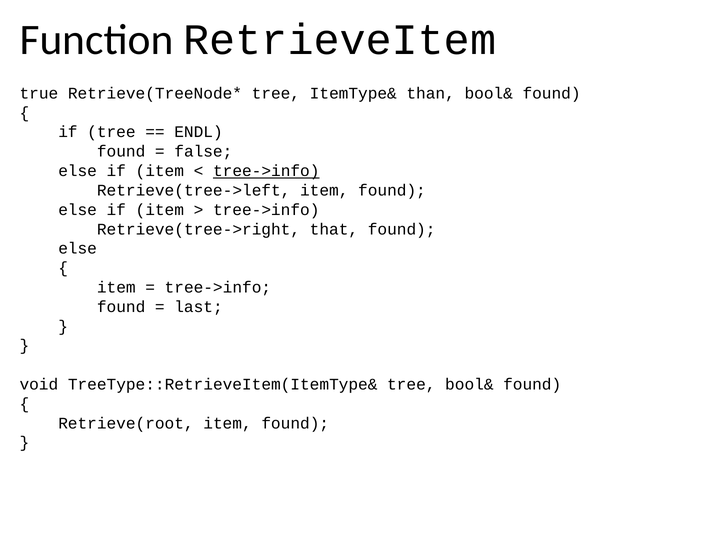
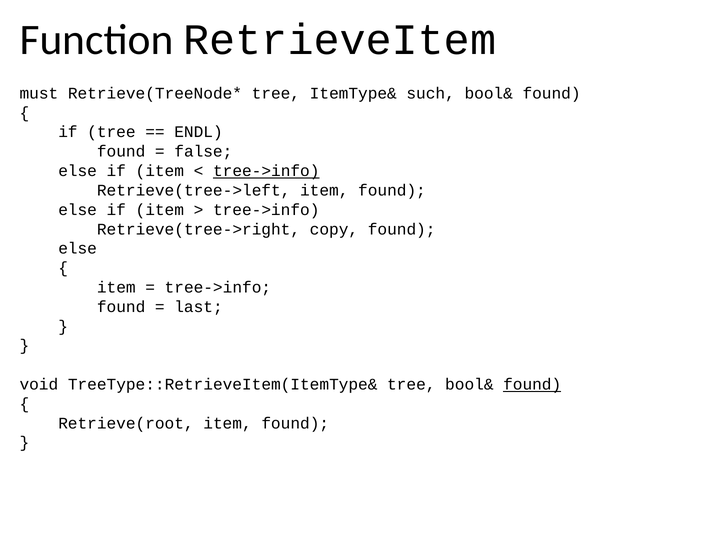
true: true -> must
than: than -> such
that: that -> copy
found at (532, 384) underline: none -> present
